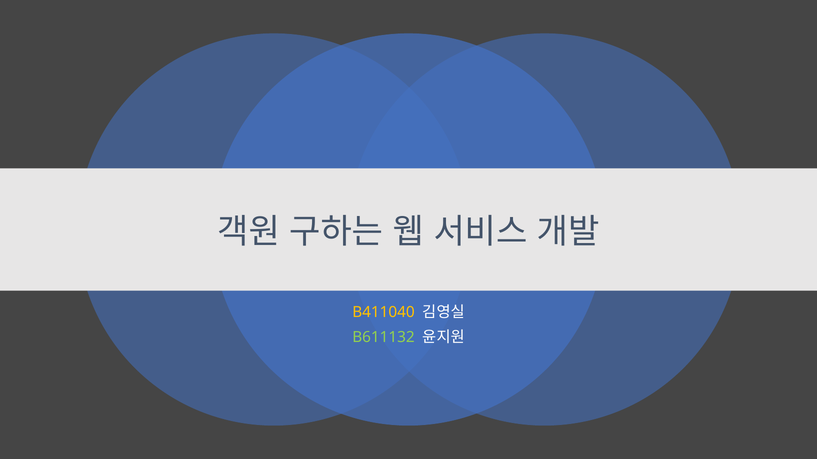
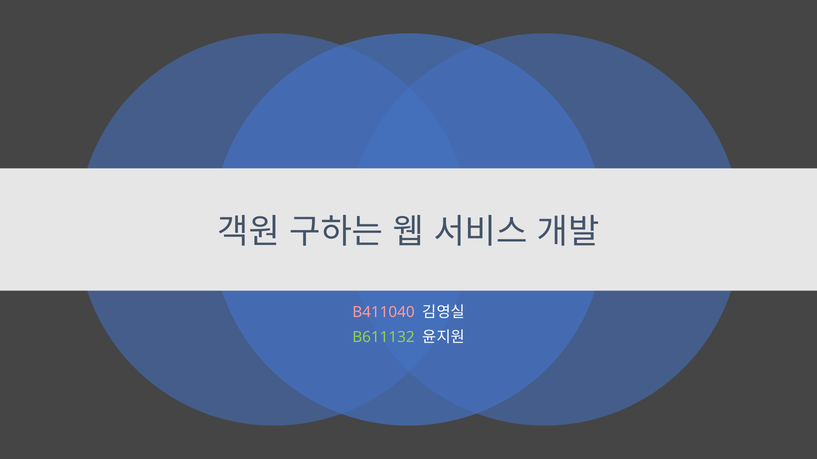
B411040 colour: yellow -> pink
